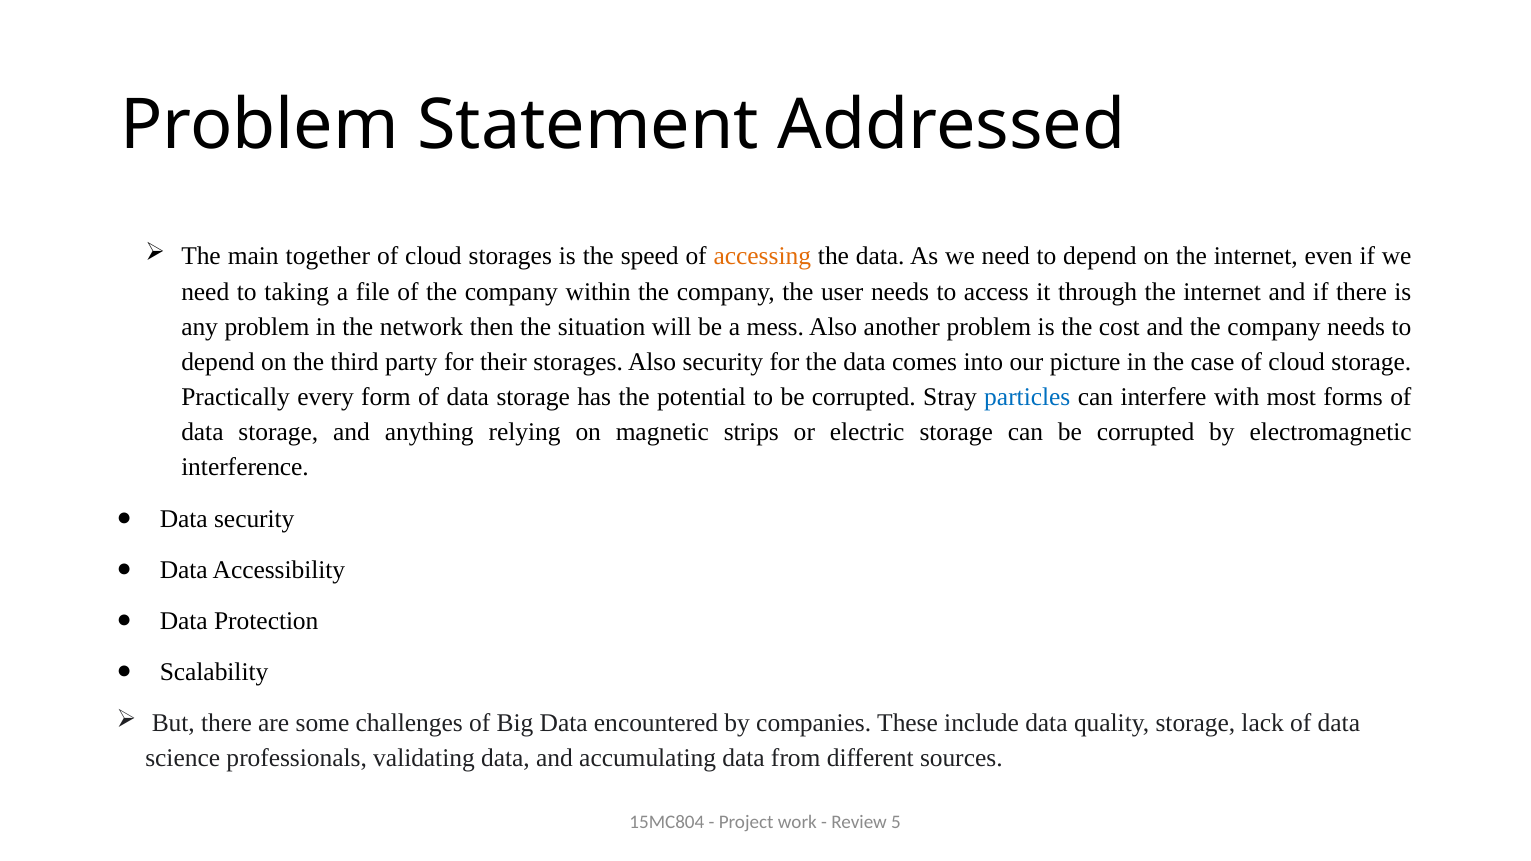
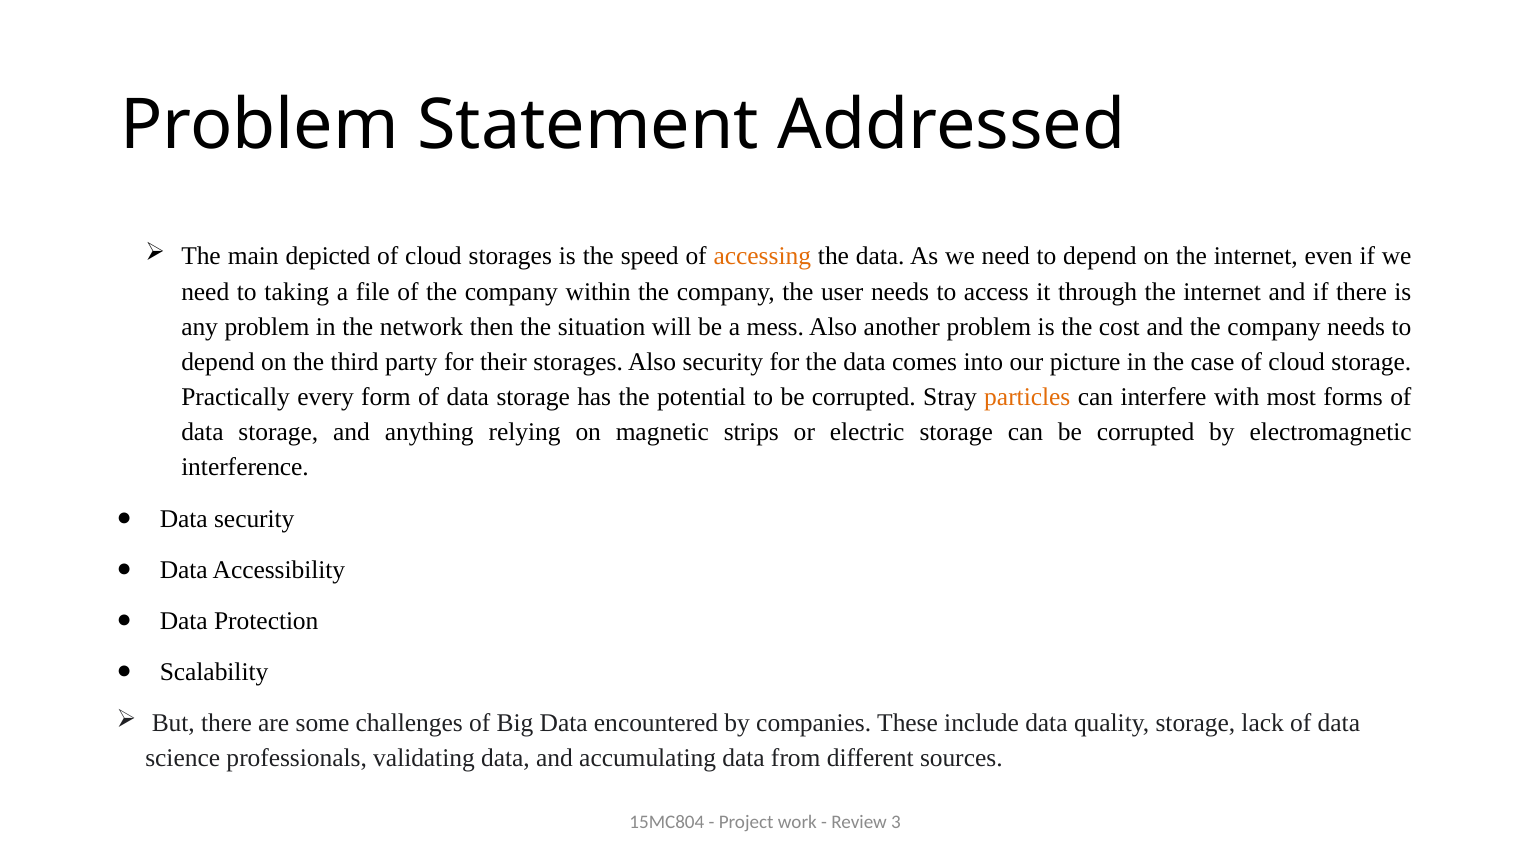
together: together -> depicted
particles colour: blue -> orange
5: 5 -> 3
